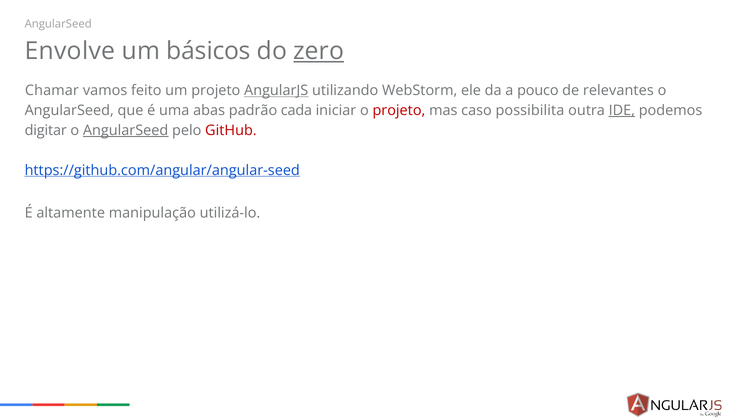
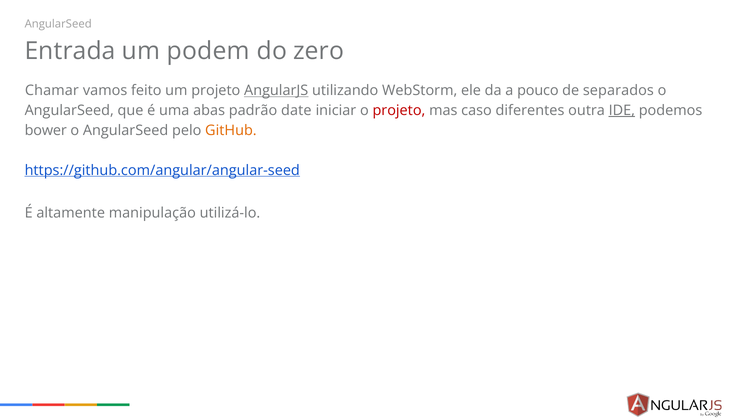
Envolve: Envolve -> Entrada
básicos: básicos -> podem
zero underline: present -> none
relevantes: relevantes -> separados
cada: cada -> date
possibilita: possibilita -> diferentes
digitar: digitar -> bower
AngularSeed at (126, 130) underline: present -> none
GitHub colour: red -> orange
